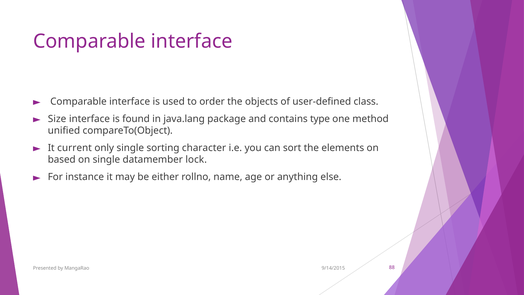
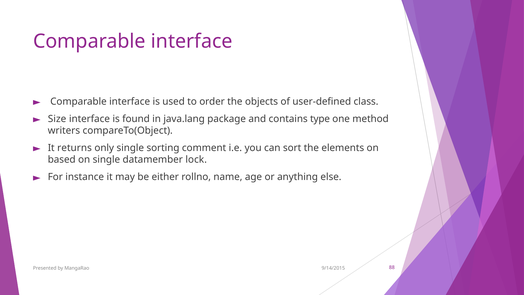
unified: unified -> writers
current: current -> returns
character: character -> comment
